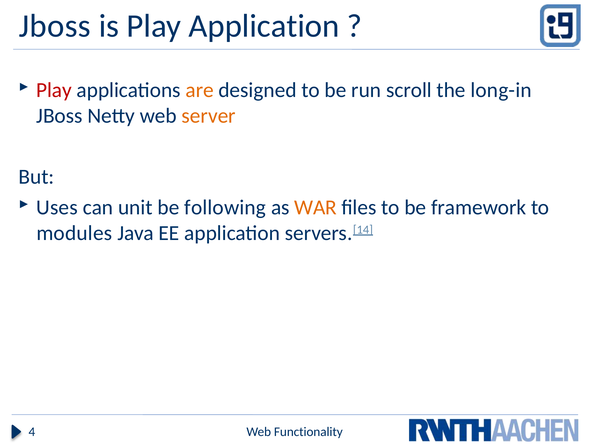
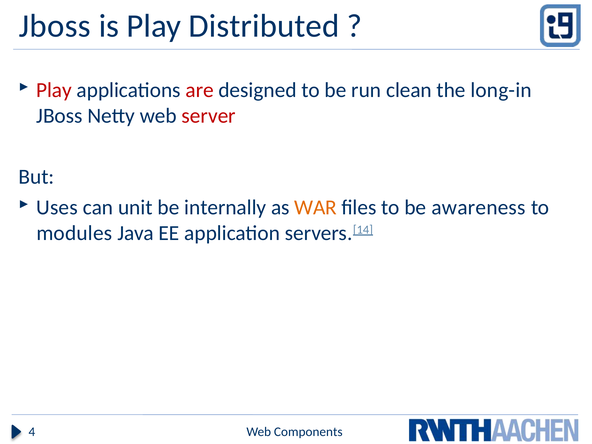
Play Application: Application -> Distributed
are colour: orange -> red
scroll: scroll -> clean
server colour: orange -> red
following: following -> internally
framework: framework -> awareness
Functionality: Functionality -> Components
